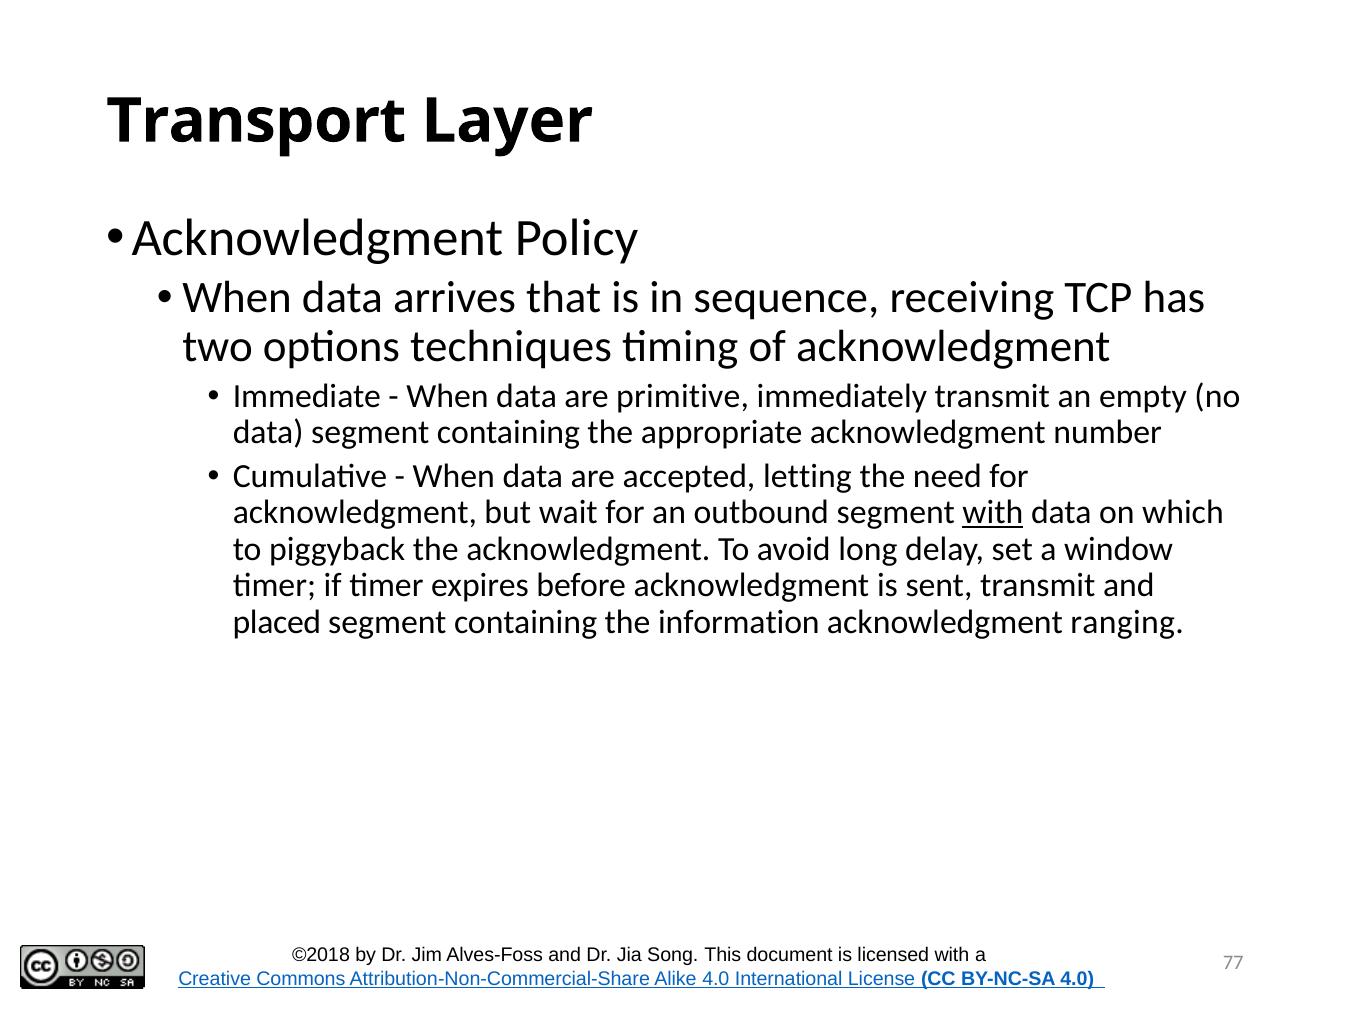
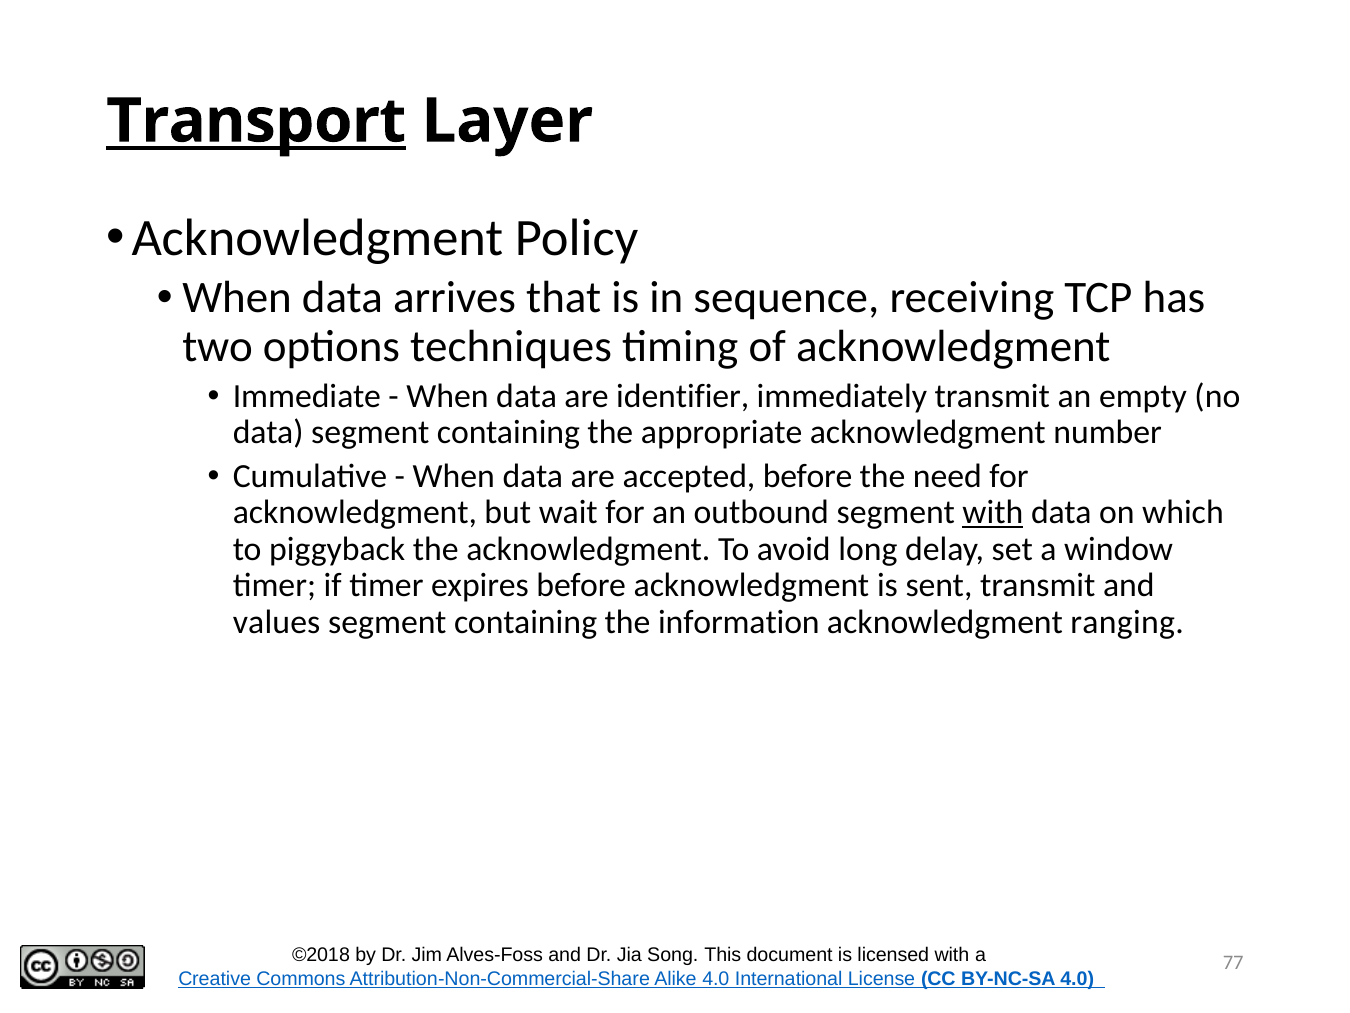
Transport underline: none -> present
primitive: primitive -> identifier
accepted letting: letting -> before
placed: placed -> values
